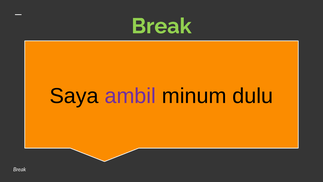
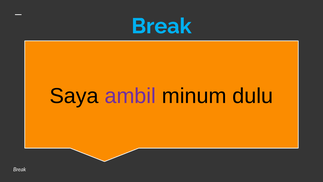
Break at (162, 26) colour: light green -> light blue
